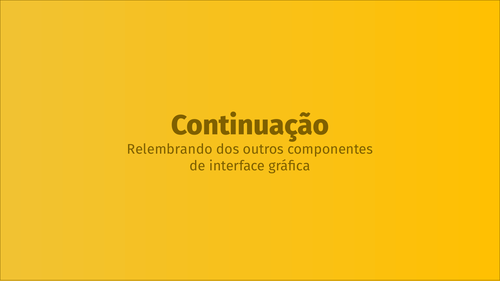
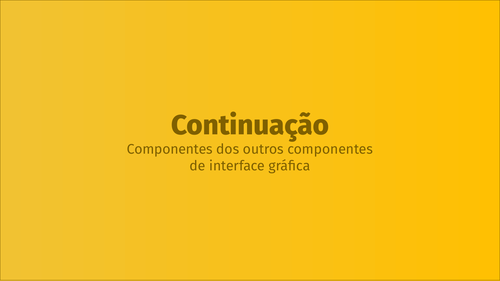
Relembrando at (170, 150): Relembrando -> Componentes
